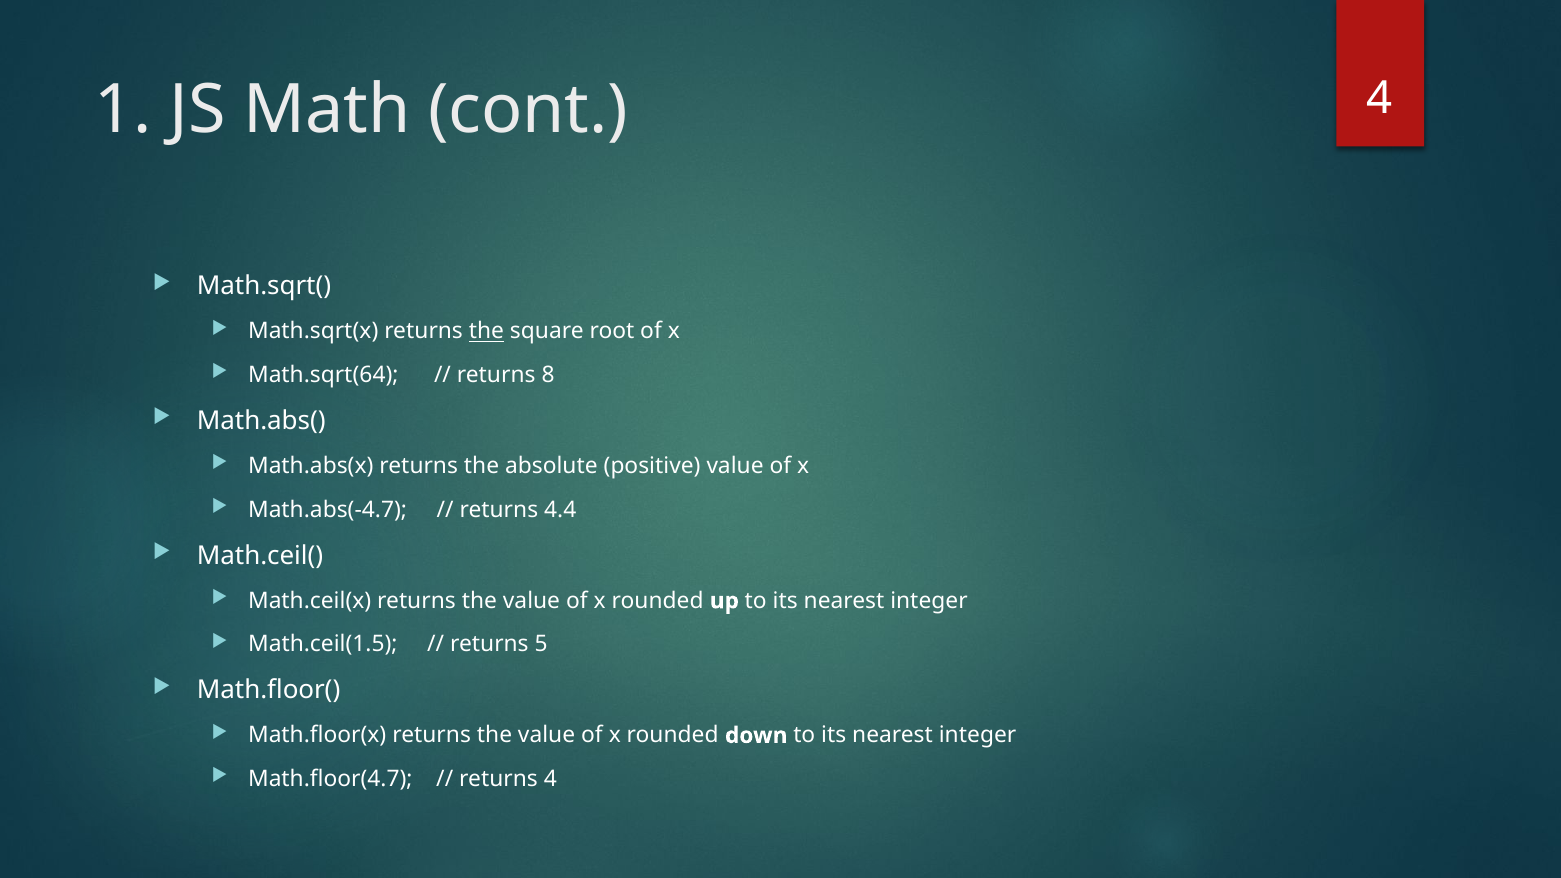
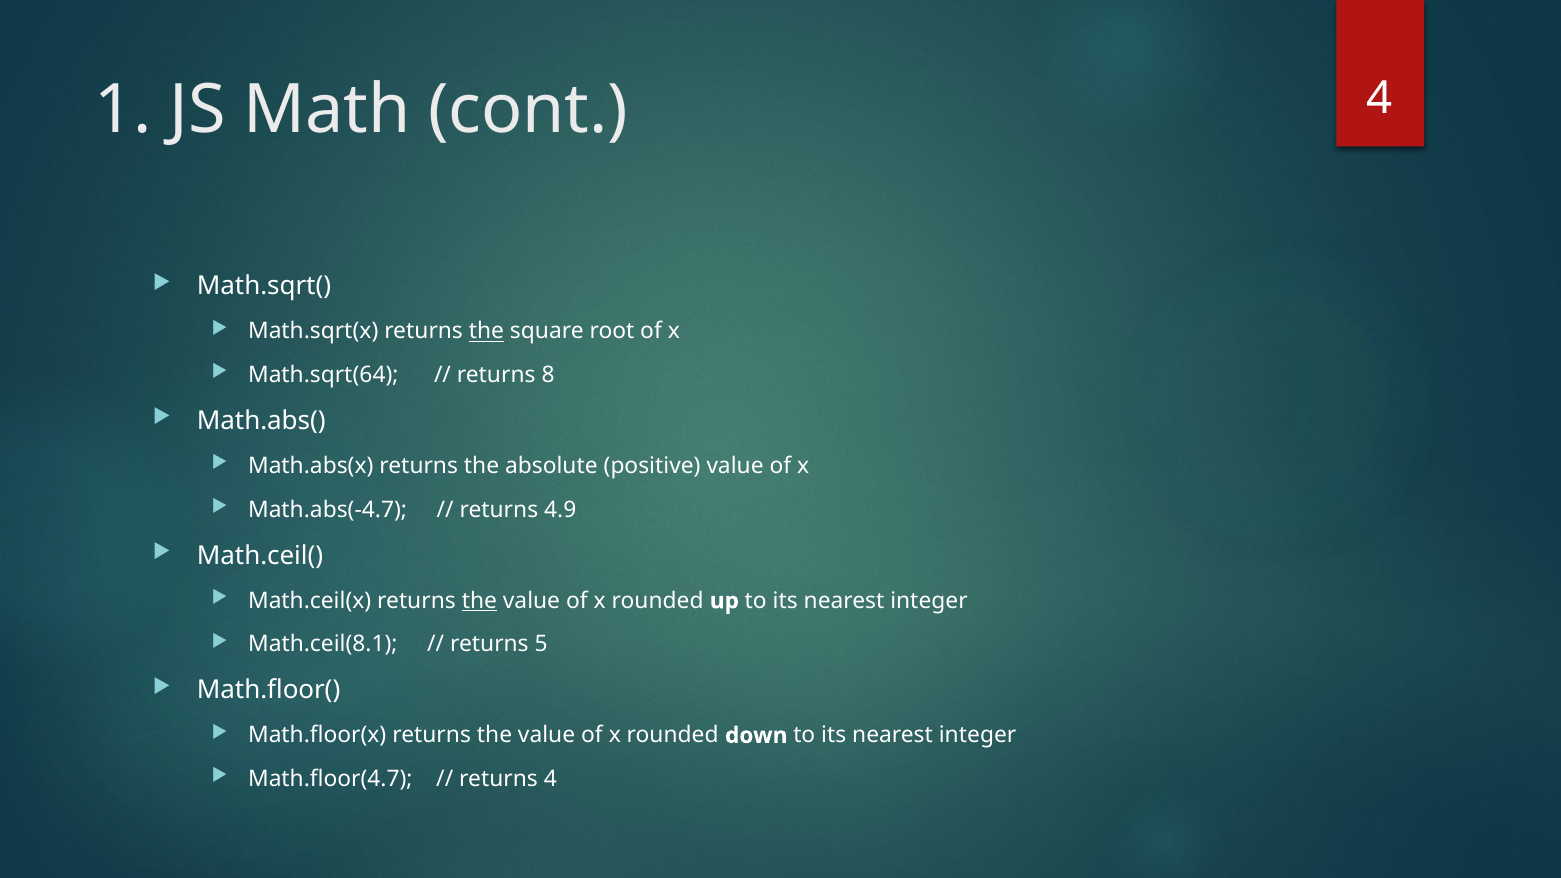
4.4: 4.4 -> 4.9
the at (479, 601) underline: none -> present
Math.ceil(1.5: Math.ceil(1.5 -> Math.ceil(8.1
